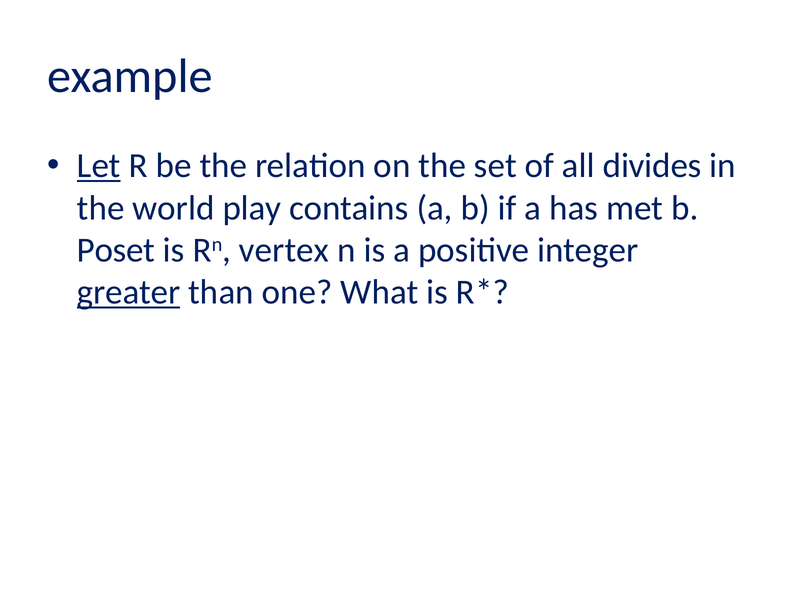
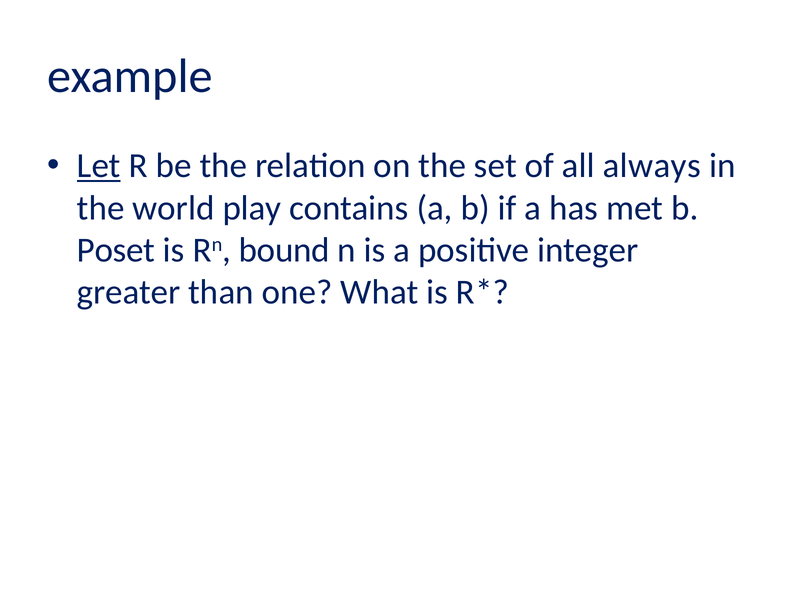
divides: divides -> always
vertex: vertex -> bound
greater underline: present -> none
